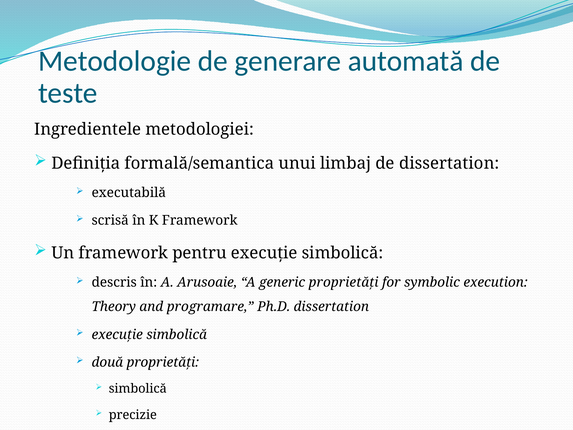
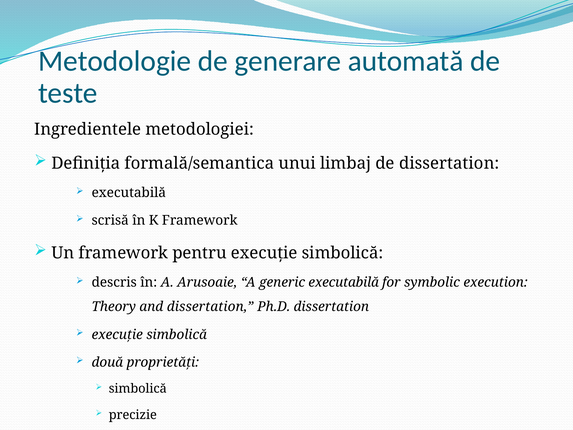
generic proprietăți: proprietăți -> executabilă
and programare: programare -> dissertation
